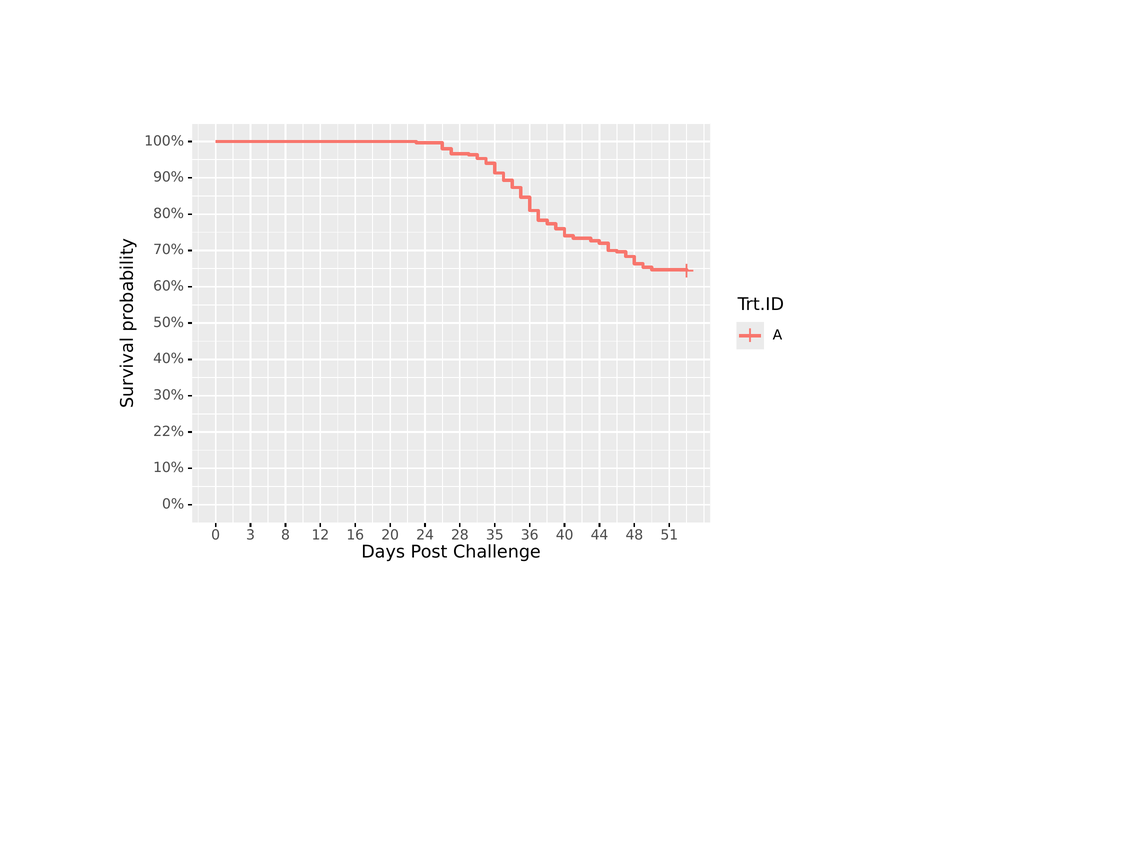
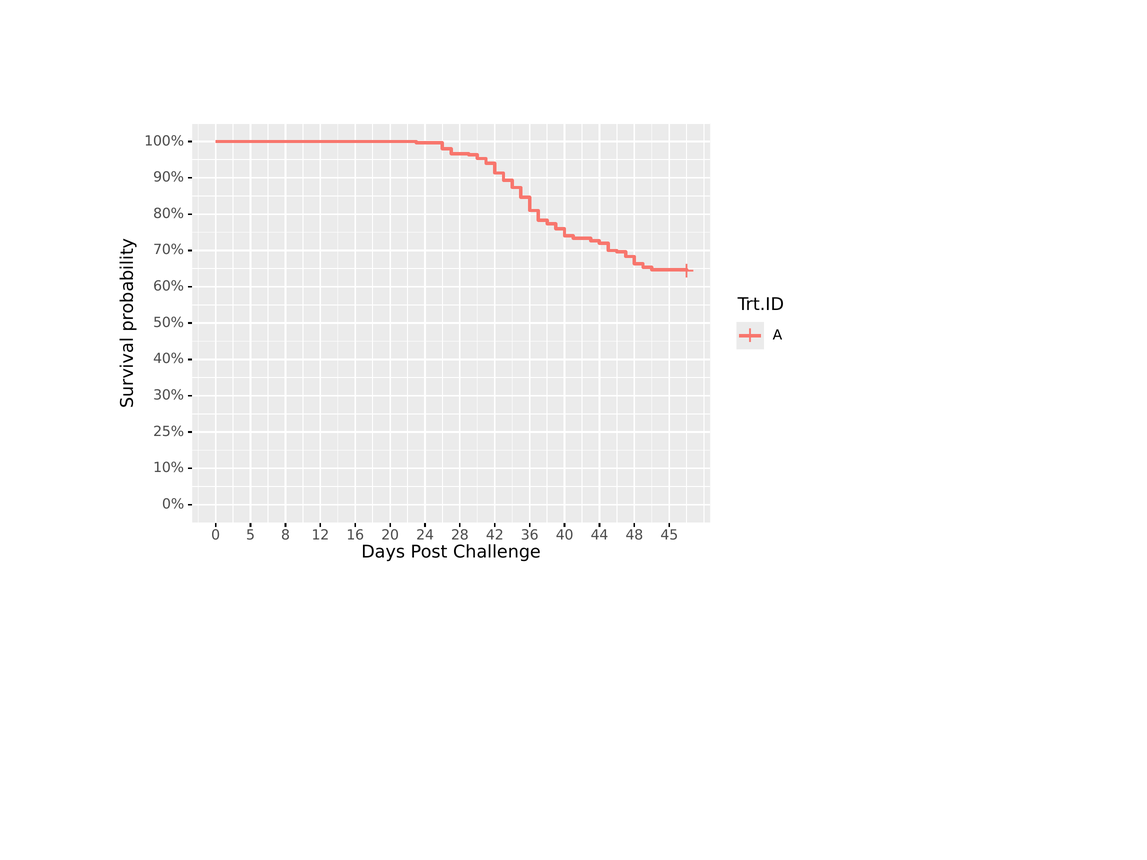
22%: 22% -> 25%
3: 3 -> 5
35: 35 -> 42
51: 51 -> 45
